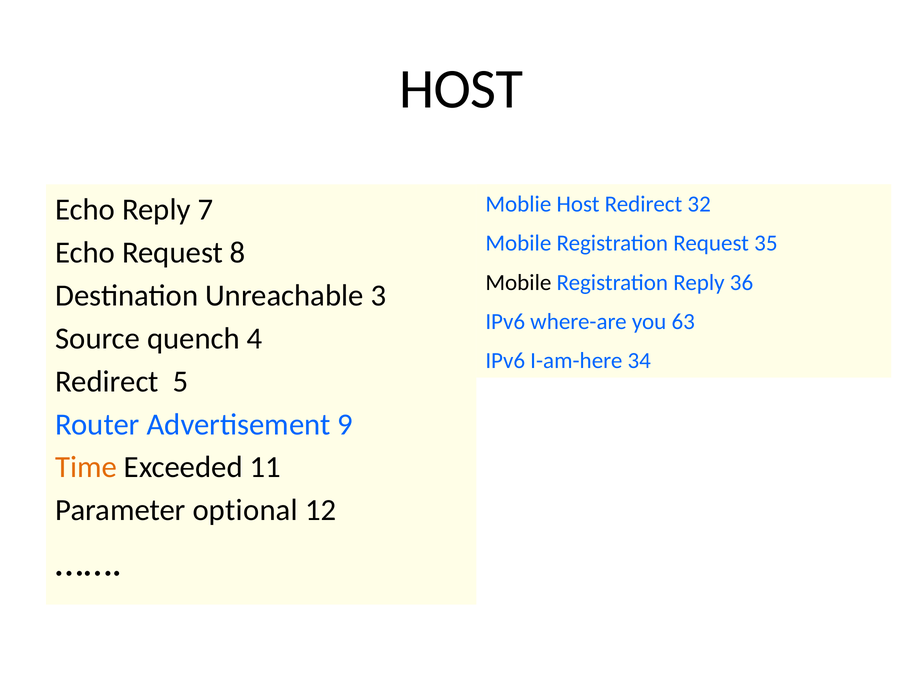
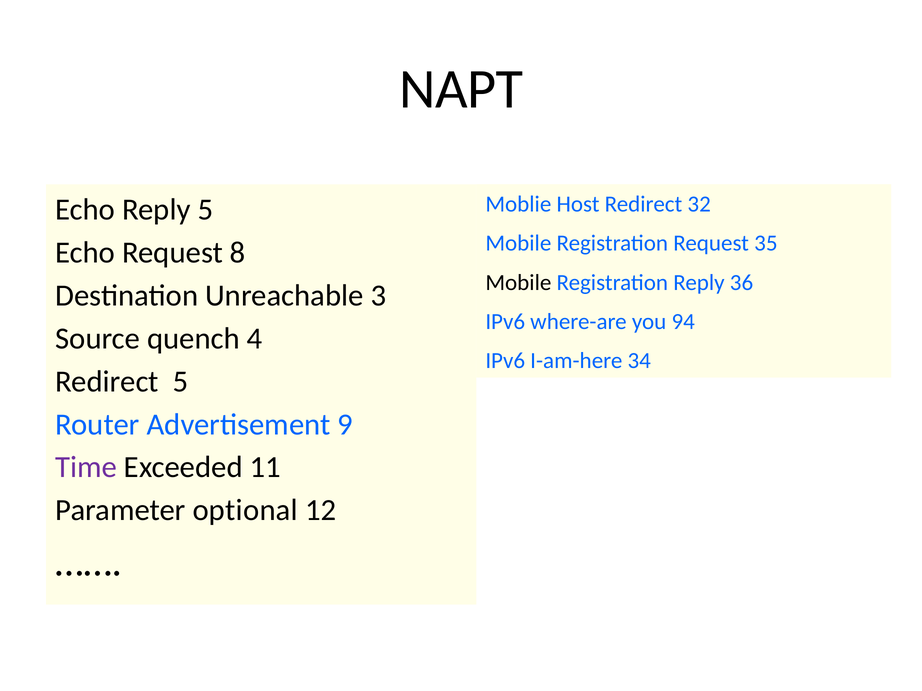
HOST at (461, 89): HOST -> NAPT
Reply 7: 7 -> 5
63: 63 -> 94
Time colour: orange -> purple
